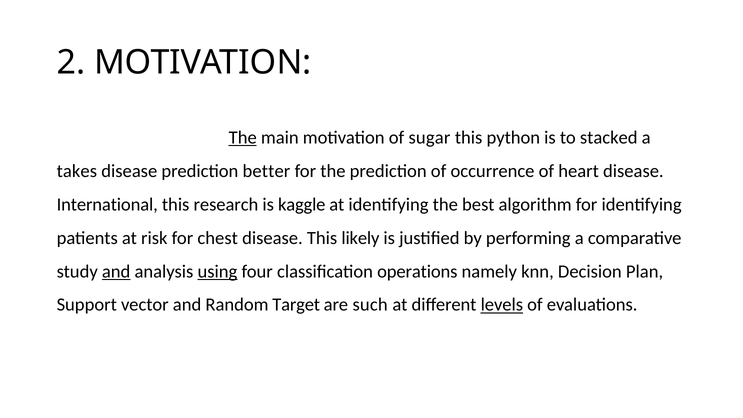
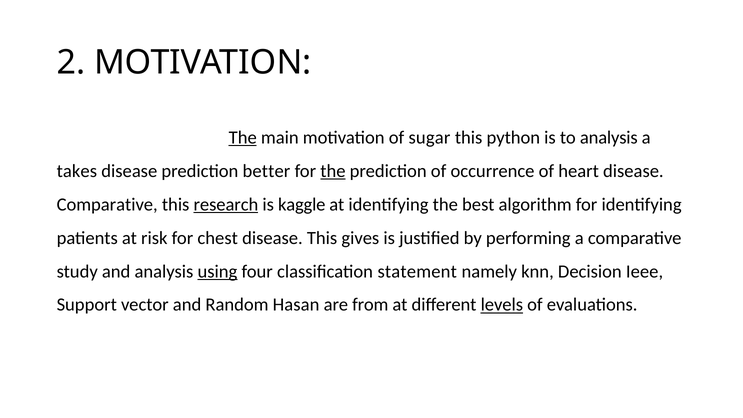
to stacked: stacked -> analysis
the at (333, 171) underline: none -> present
International at (107, 205): International -> Comparative
research underline: none -> present
likely: likely -> gives
and at (116, 271) underline: present -> none
operations: operations -> statement
Plan: Plan -> Ieee
Target: Target -> Hasan
such: such -> from
